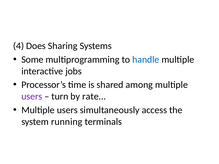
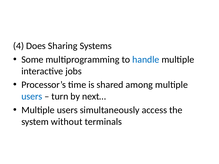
users at (32, 97) colour: purple -> blue
rate…: rate… -> next…
running: running -> without
